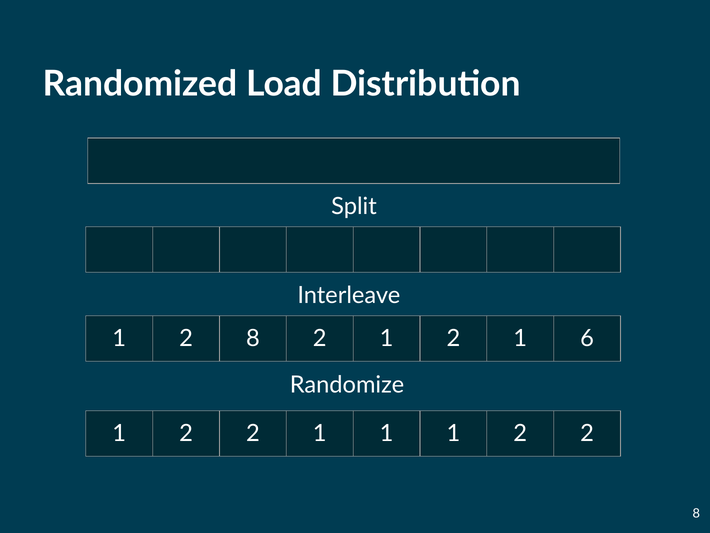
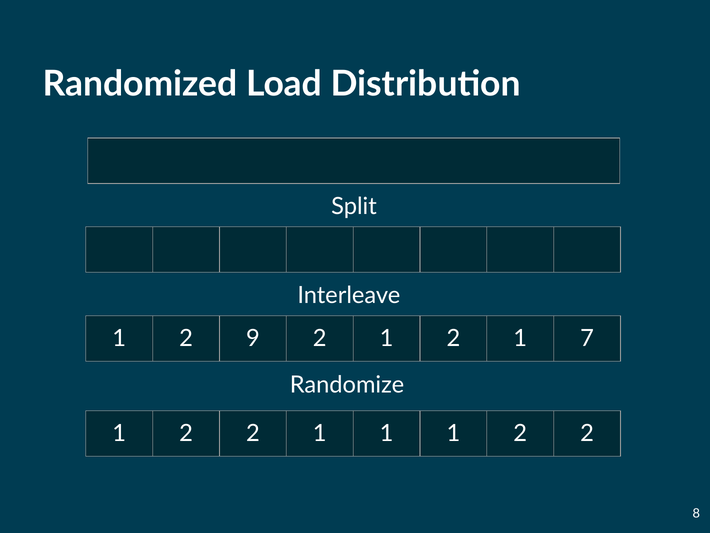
2 8: 8 -> 9
6: 6 -> 7
